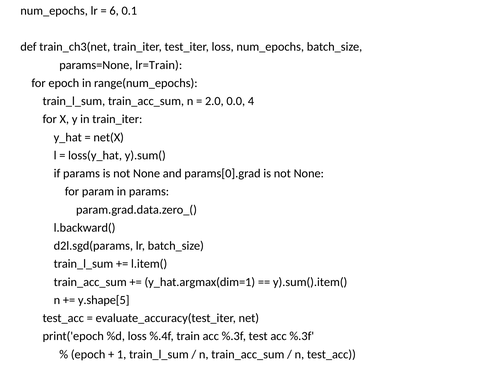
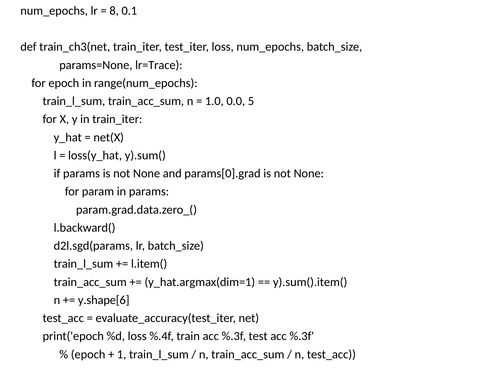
6: 6 -> 8
lr=Train: lr=Train -> lr=Trace
2.0: 2.0 -> 1.0
4: 4 -> 5
y.shape[5: y.shape[5 -> y.shape[6
